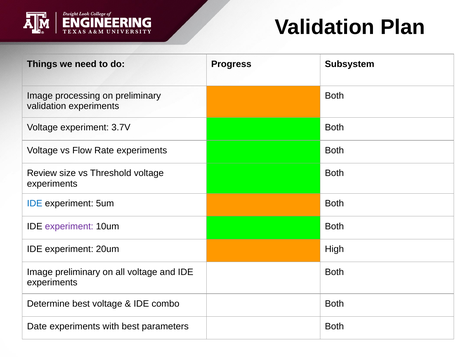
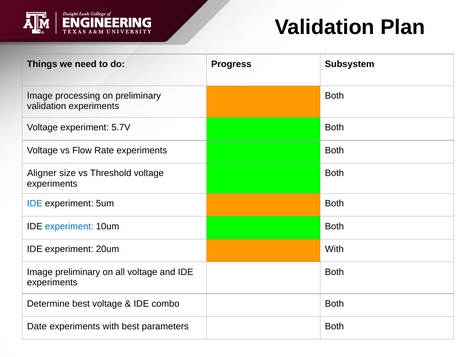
3.7V: 3.7V -> 5.7V
Review: Review -> Aligner
experiment at (69, 226) colour: purple -> blue
20um High: High -> With
